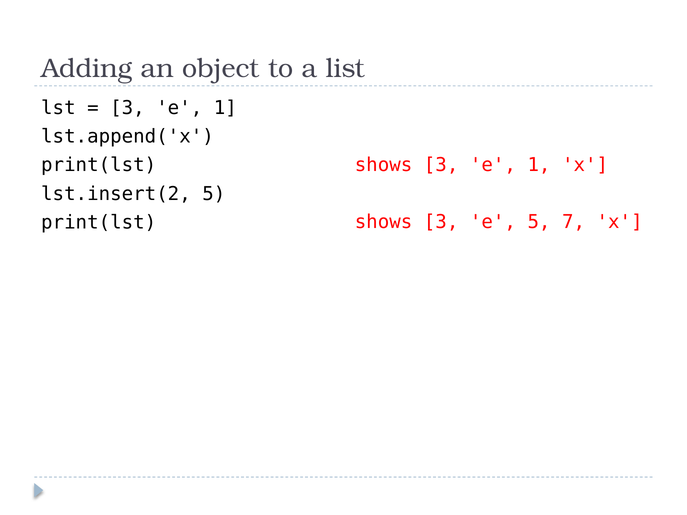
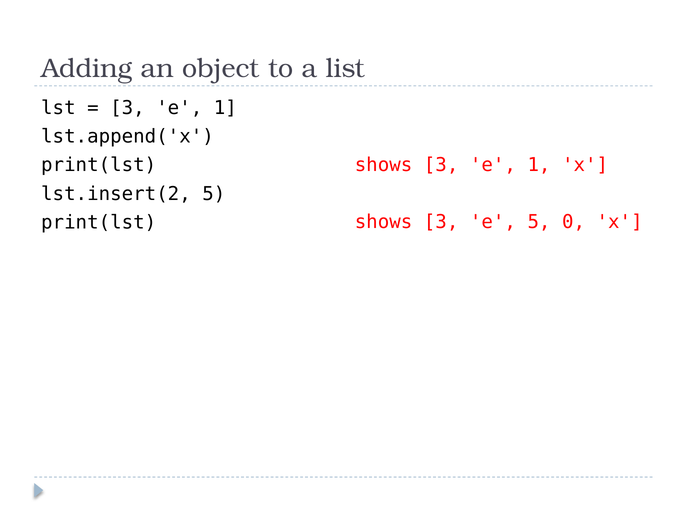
7: 7 -> 0
